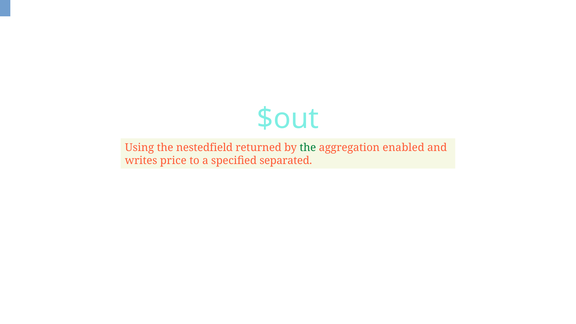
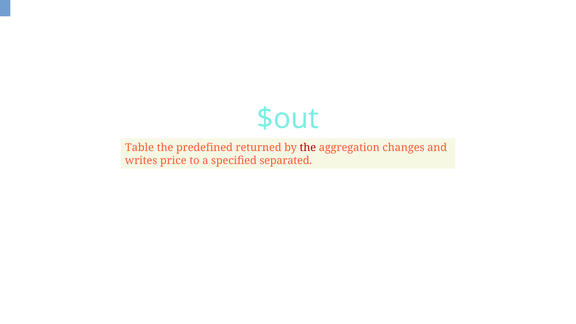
Using: Using -> Table
nestedfield: nestedfield -> predefined
the at (308, 148) colour: green -> red
enabled: enabled -> changes
